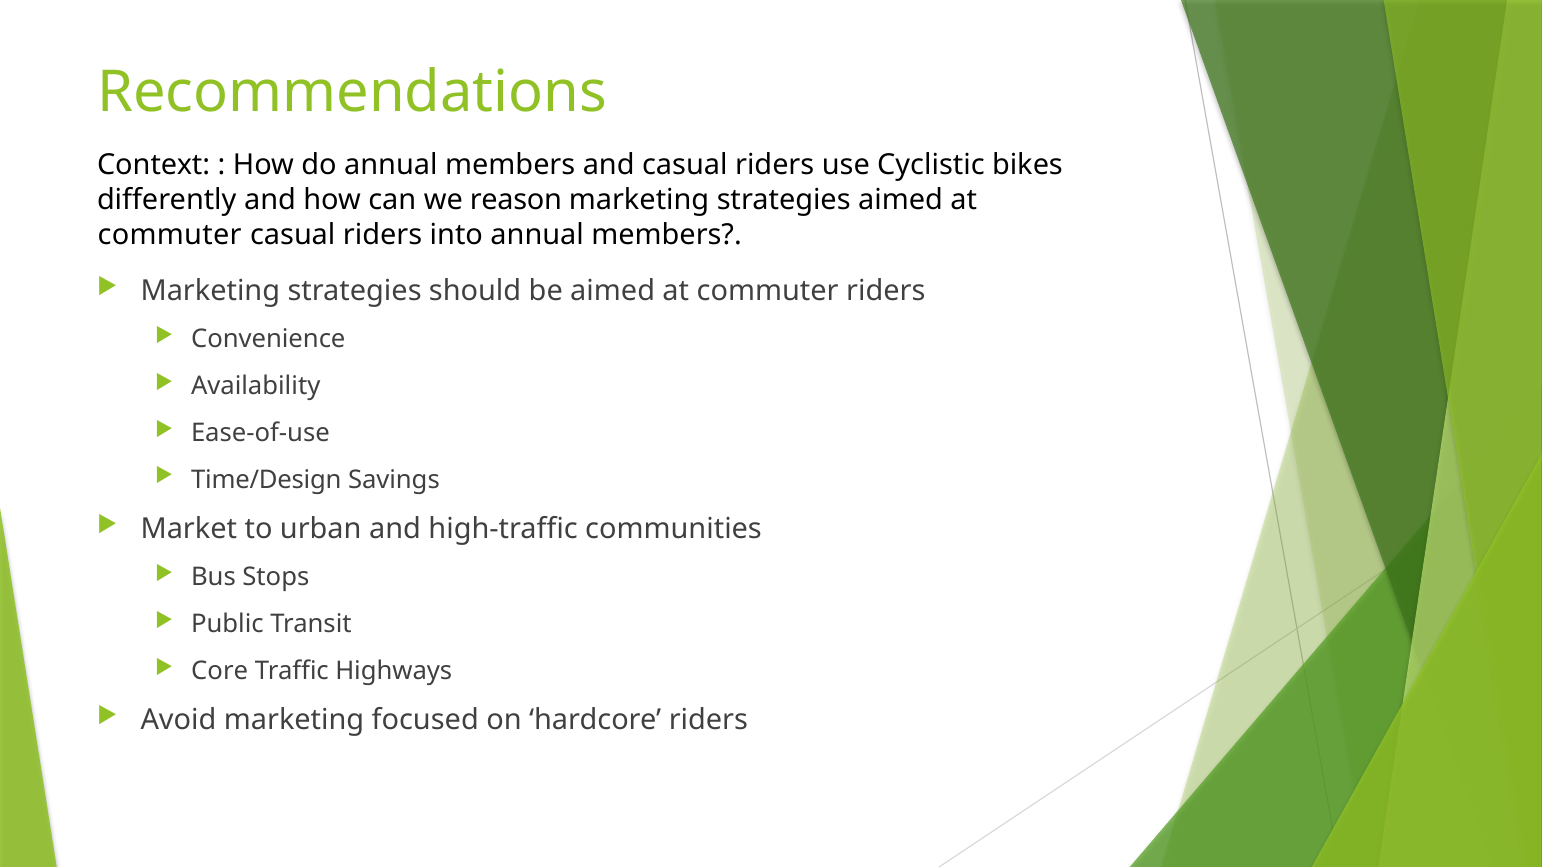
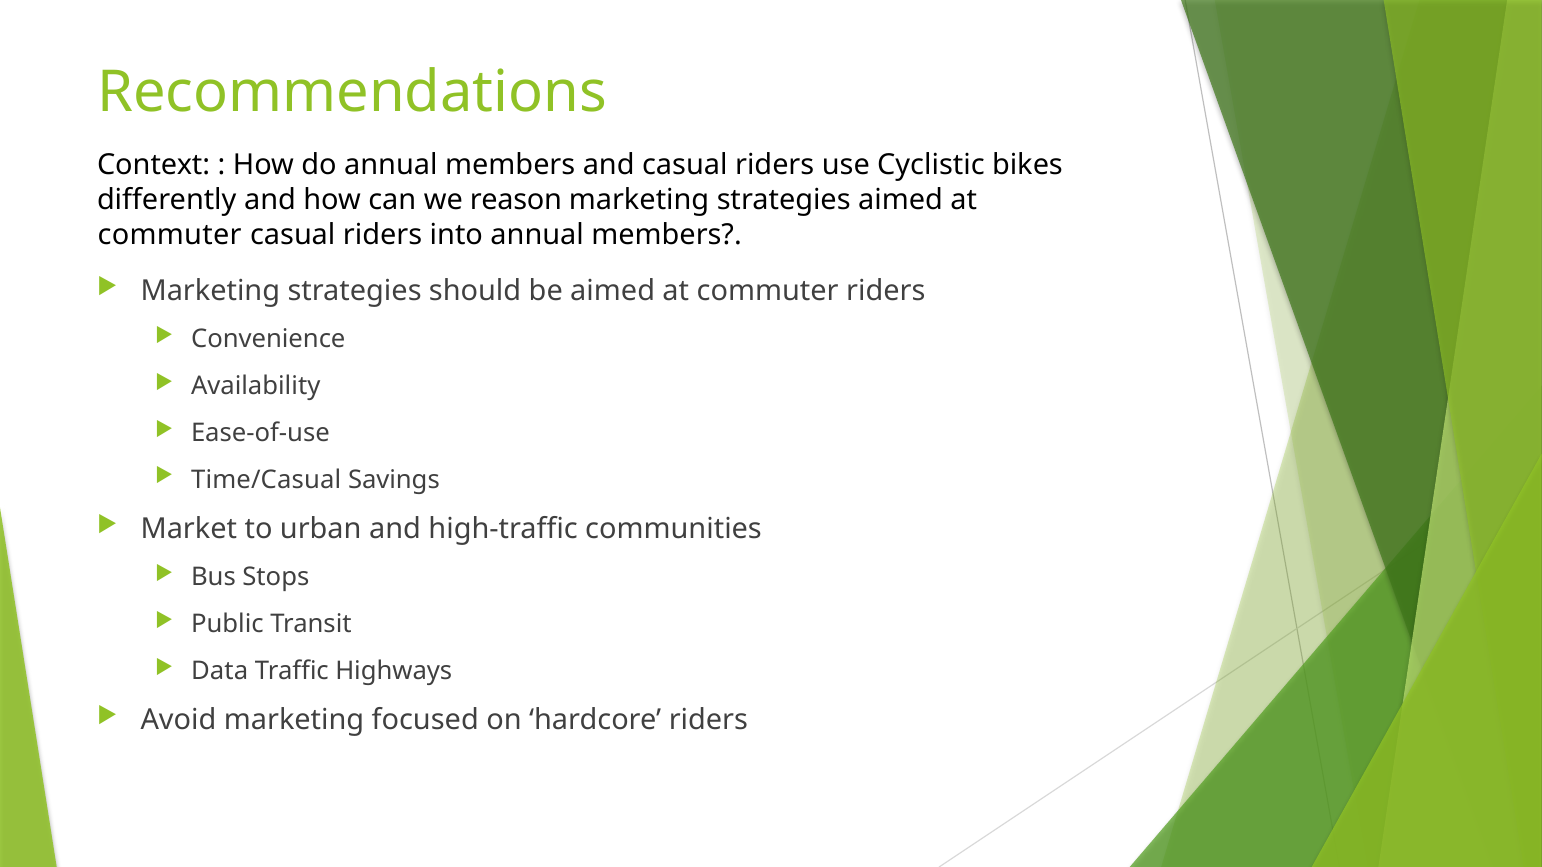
Time/Design: Time/Design -> Time/Casual
Core: Core -> Data
